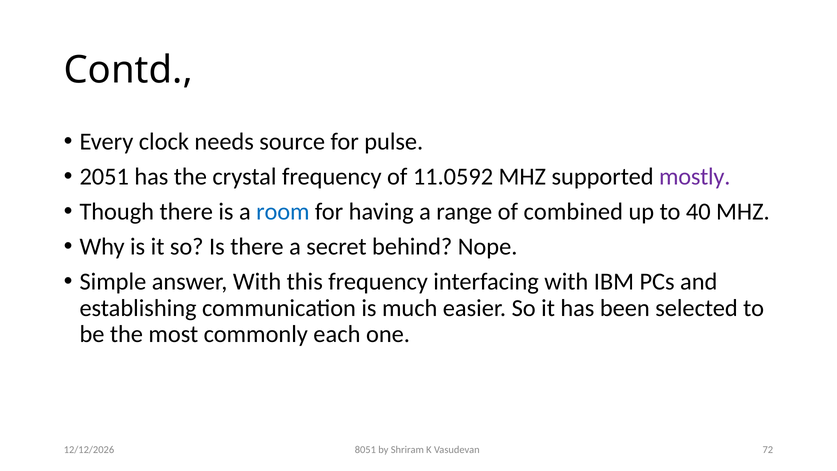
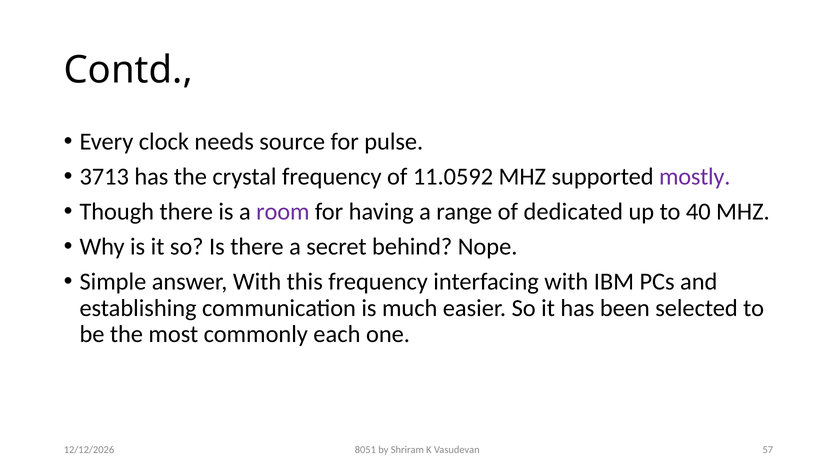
2051: 2051 -> 3713
room colour: blue -> purple
combined: combined -> dedicated
72: 72 -> 57
